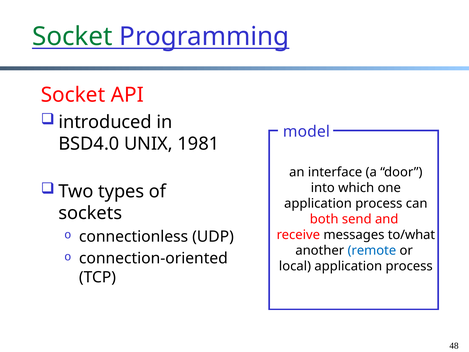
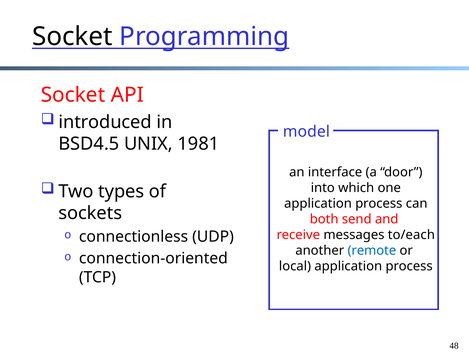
Socket at (72, 36) colour: green -> black
BSD4.0: BSD4.0 -> BSD4.5
to/what: to/what -> to/each
